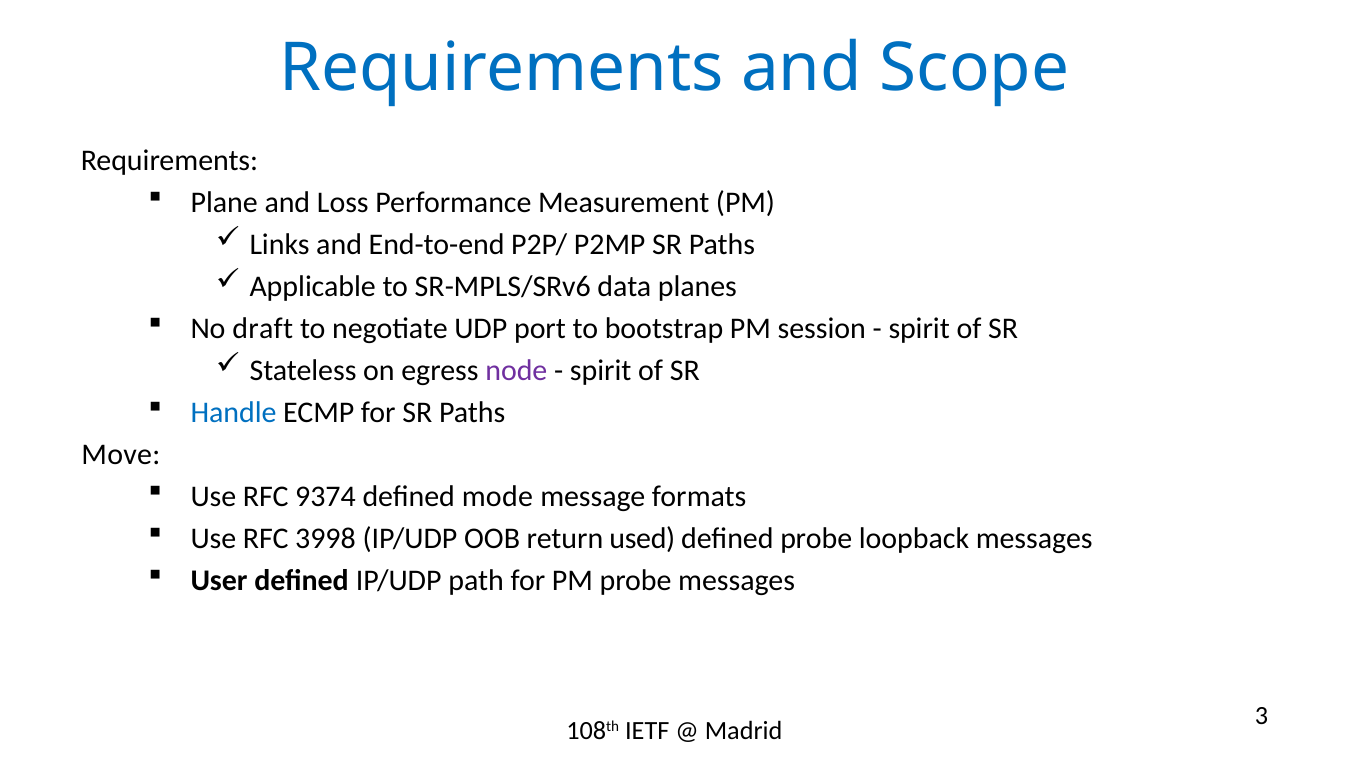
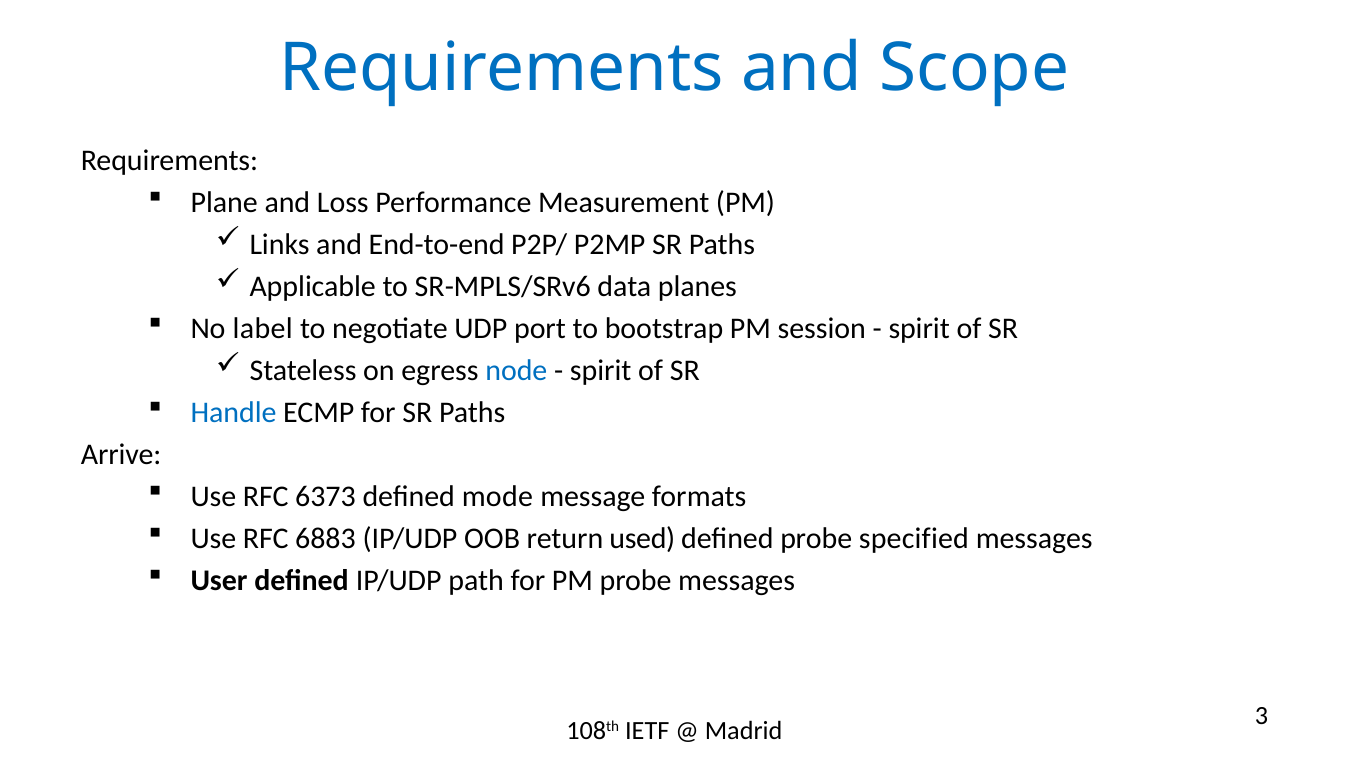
draft: draft -> label
node colour: purple -> blue
Move: Move -> Arrive
9374: 9374 -> 6373
3998: 3998 -> 6883
loopback: loopback -> specified
